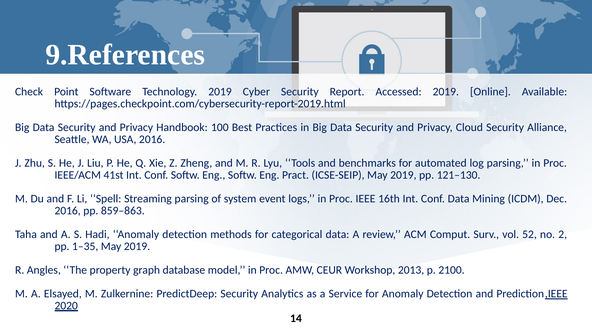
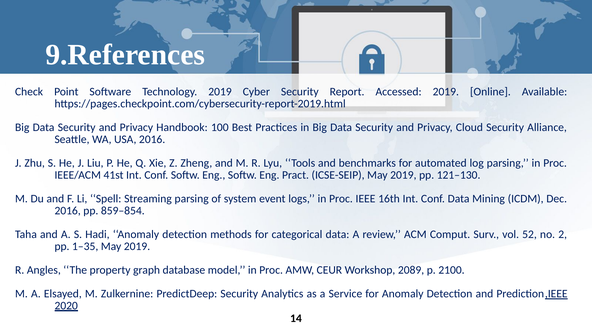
859–863: 859–863 -> 859–854
2013: 2013 -> 2089
